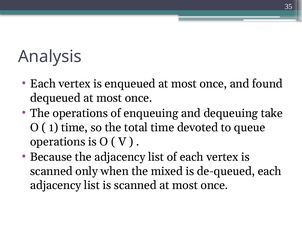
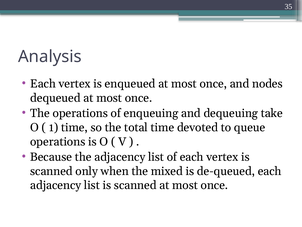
found: found -> nodes
